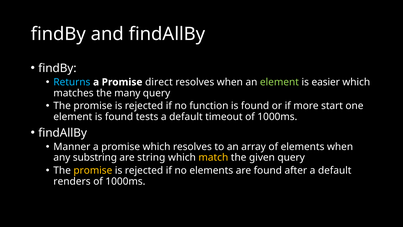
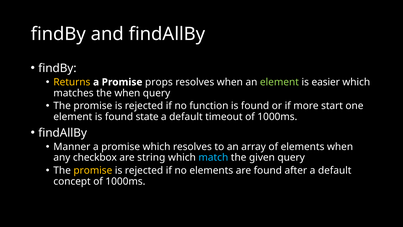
Returns colour: light blue -> yellow
direct: direct -> props
the many: many -> when
tests: tests -> state
substring: substring -> checkbox
match colour: yellow -> light blue
renders: renders -> concept
